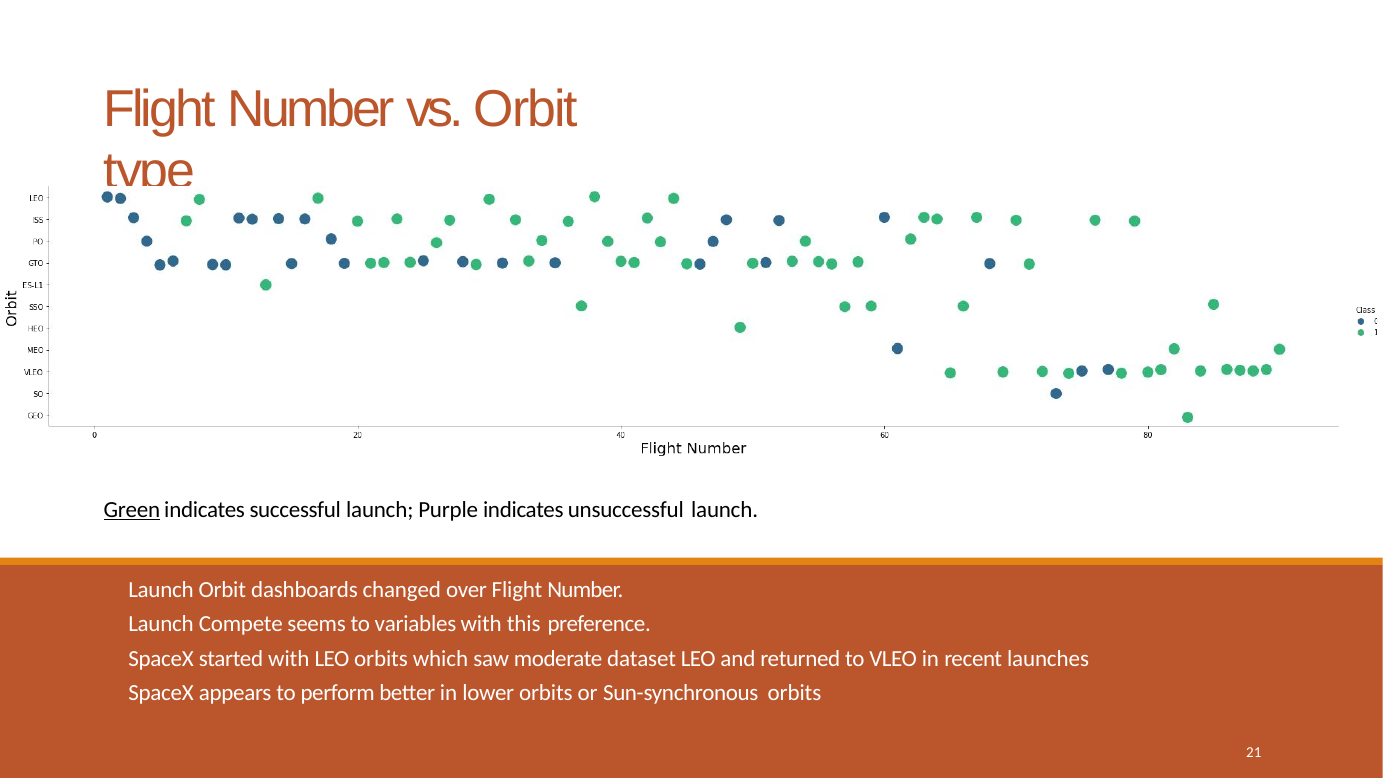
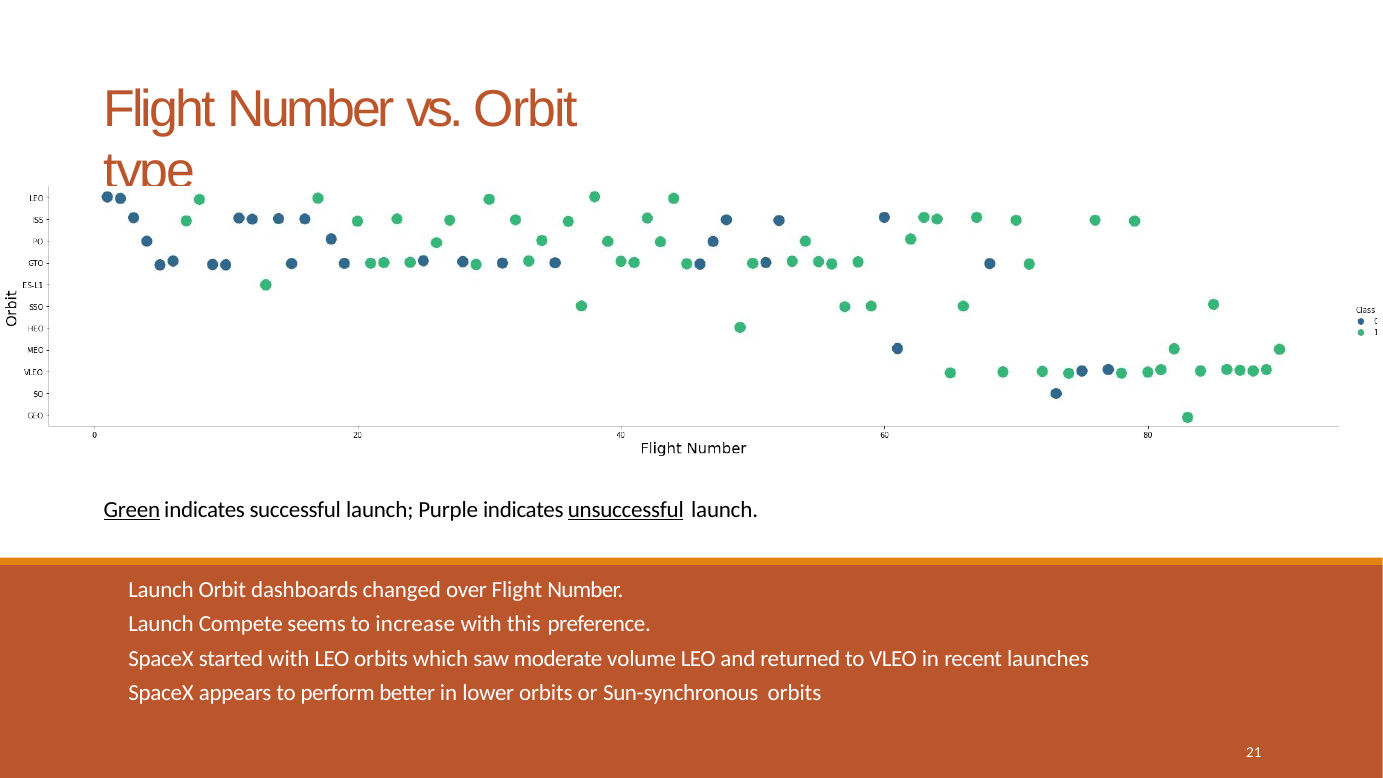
unsuccessful underline: none -> present
variables: variables -> increase
dataset: dataset -> volume
